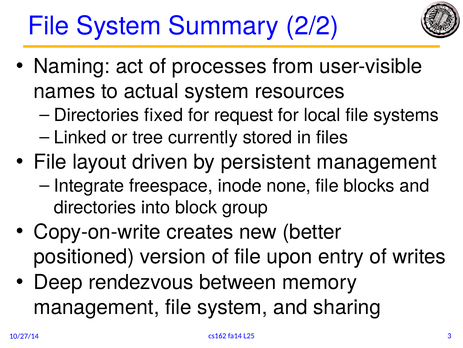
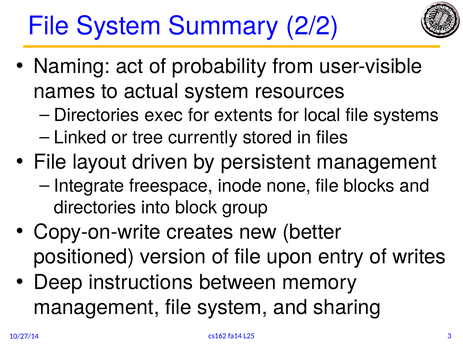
processes: processes -> probability
fixed: fixed -> exec
request: request -> extents
rendezvous: rendezvous -> instructions
